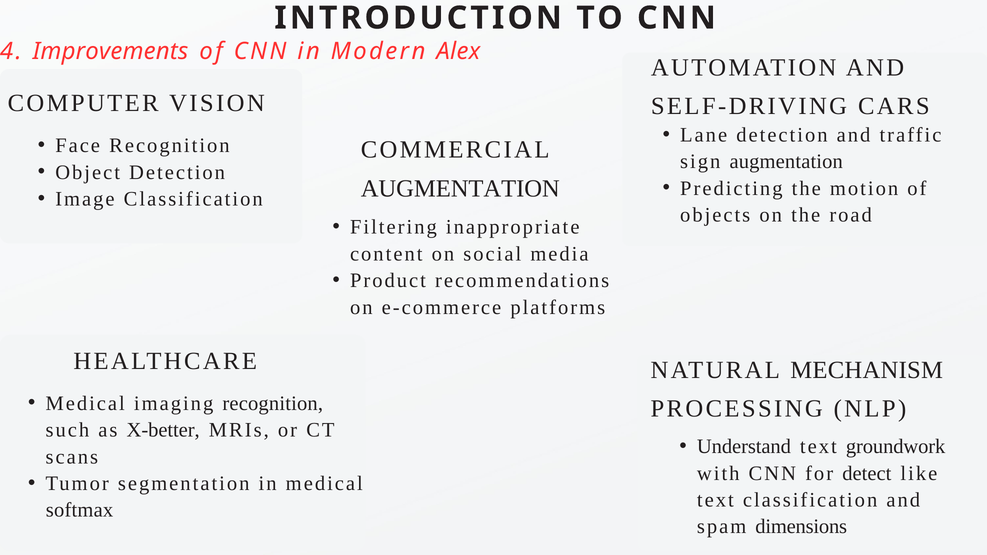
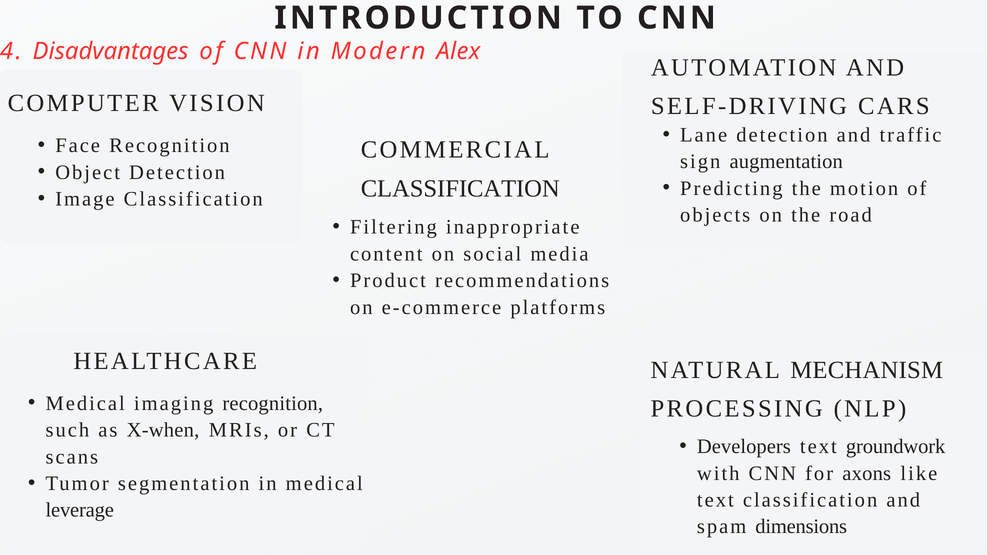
Improvements: Improvements -> Disadvantages
AUGMENTATION at (460, 189): AUGMENTATION -> CLASSIFICATION
X-better: X-better -> X-when
Understand: Understand -> Developers
detect: detect -> axons
softmax: softmax -> leverage
